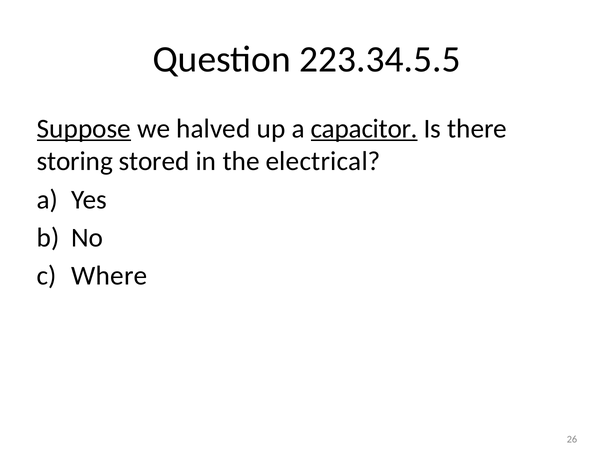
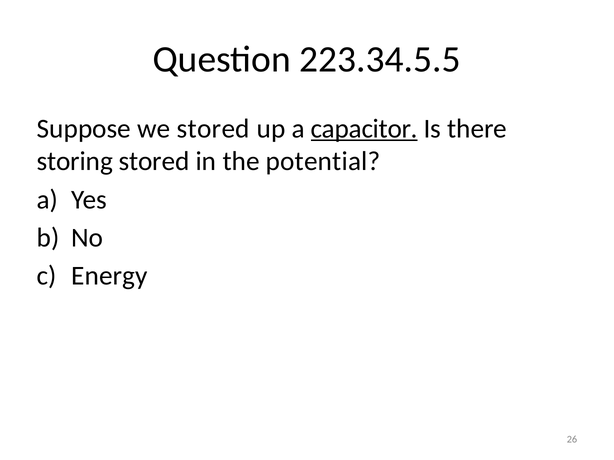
Suppose underline: present -> none
we halved: halved -> stored
electrical: electrical -> potential
Where: Where -> Energy
